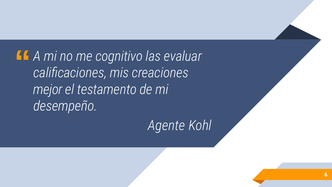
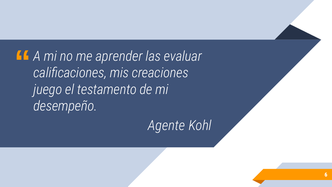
cognitivo: cognitivo -> aprender
mejor: mejor -> juego
